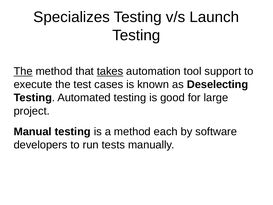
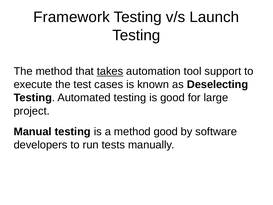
Specializes: Specializes -> Framework
The at (23, 71) underline: present -> none
method each: each -> good
